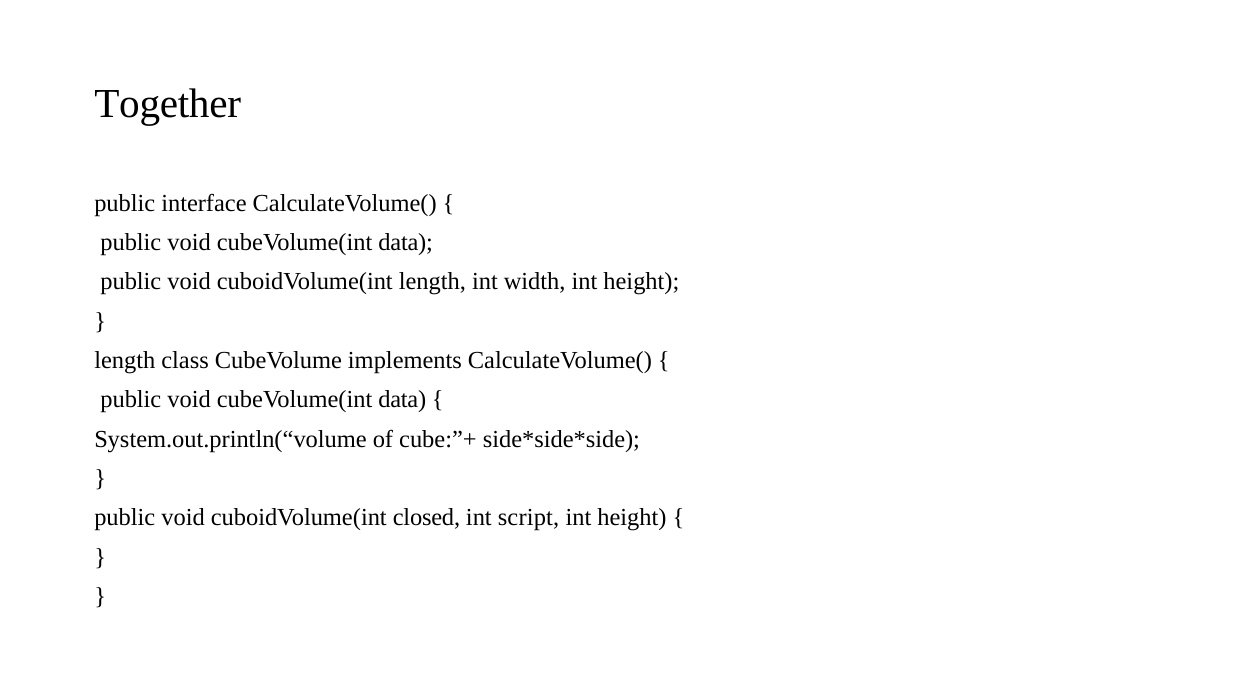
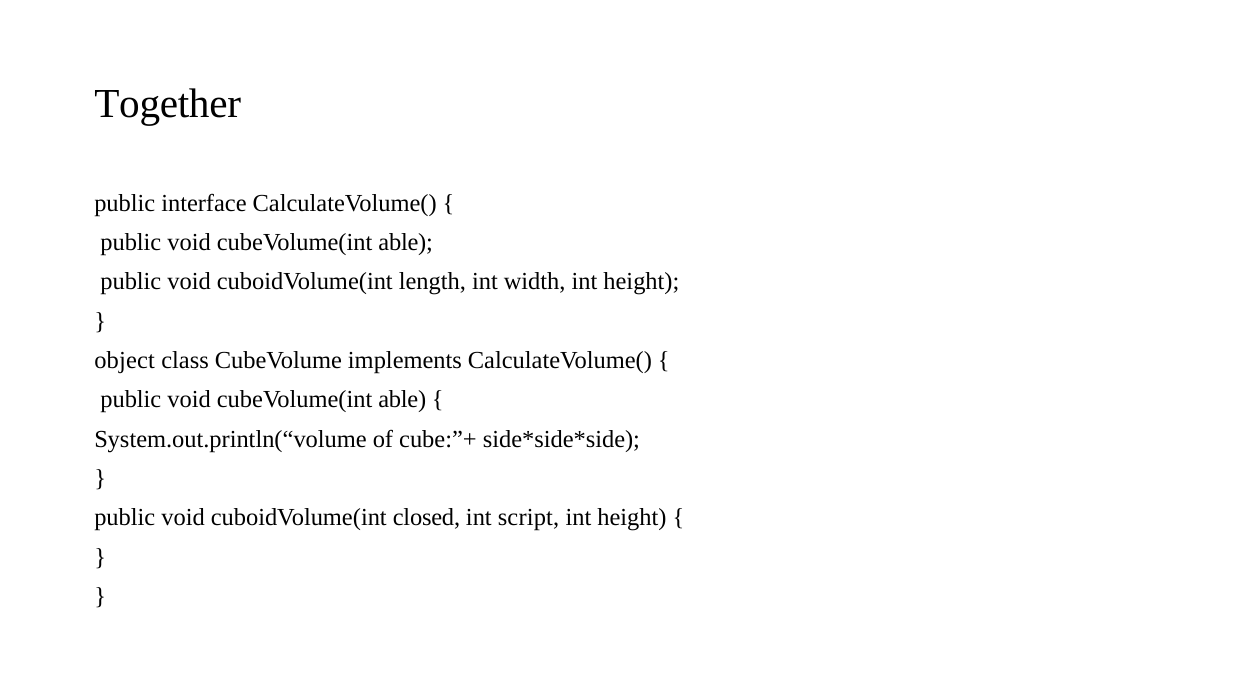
data at (406, 242): data -> able
length at (125, 360): length -> object
data at (402, 400): data -> able
